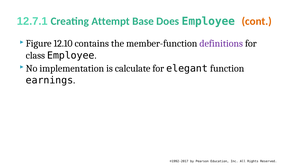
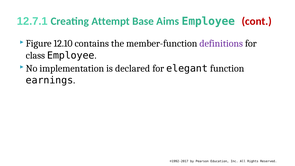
Does: Does -> Aims
cont colour: orange -> red
calculate: calculate -> declared
